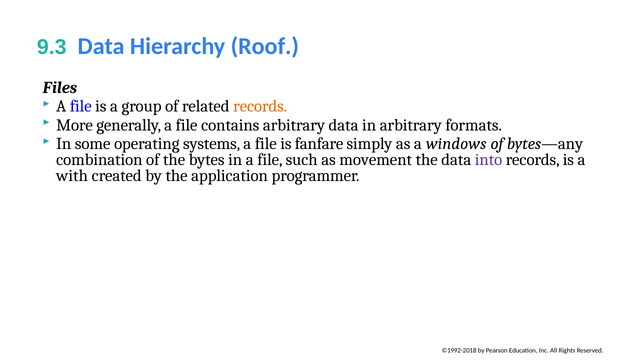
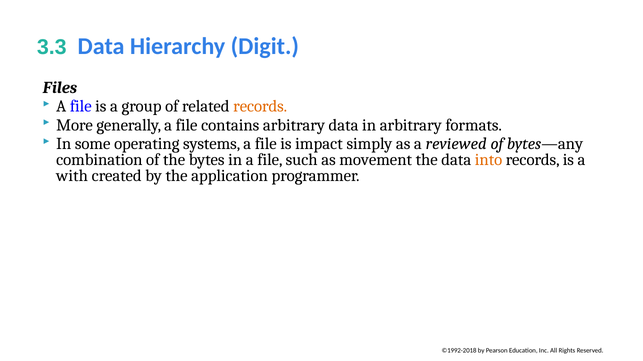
9.3: 9.3 -> 3.3
Roof: Roof -> Digit
fanfare: fanfare -> impact
windows: windows -> reviewed
into colour: purple -> orange
